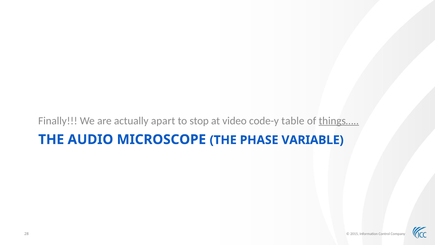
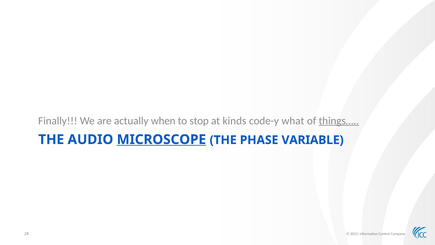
apart: apart -> when
video: video -> kinds
table: table -> what
MICROSCOPE underline: none -> present
